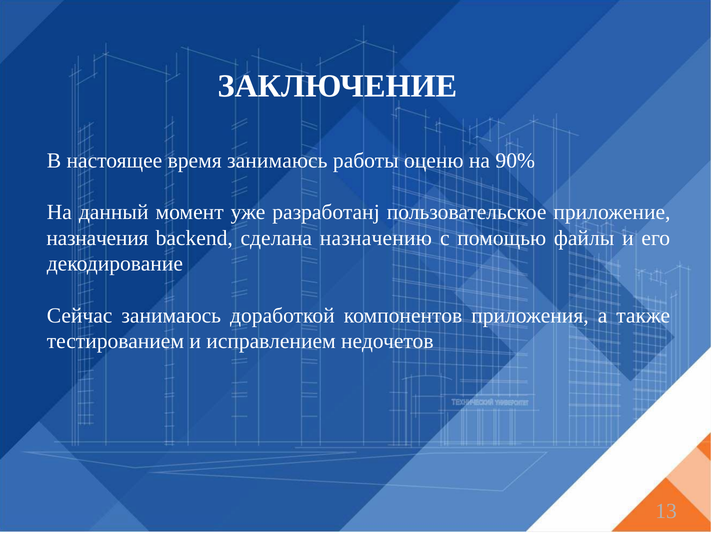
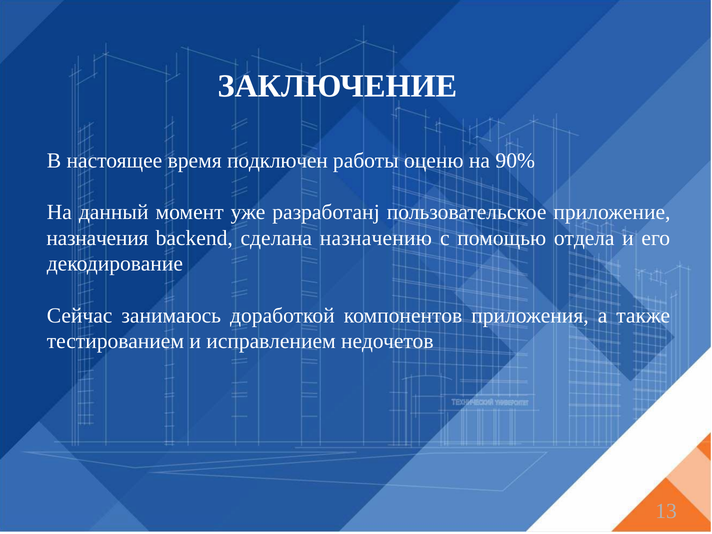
время занимаюсь: занимаюсь -> подключен
файлы: файлы -> отдела
